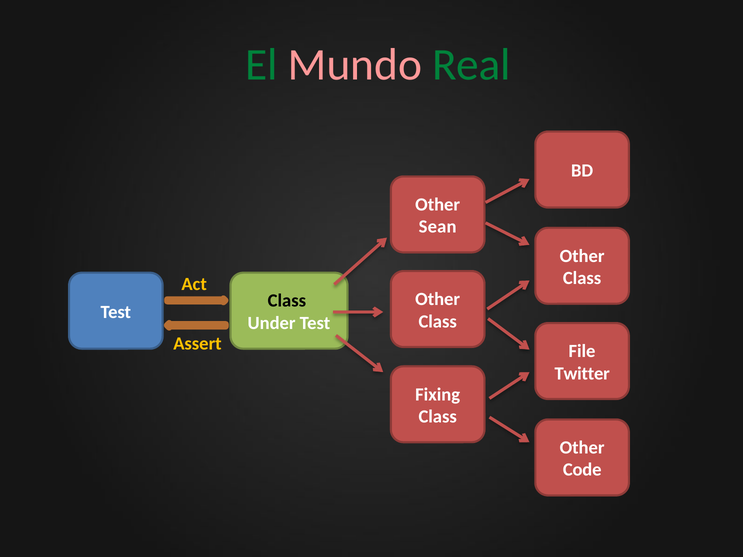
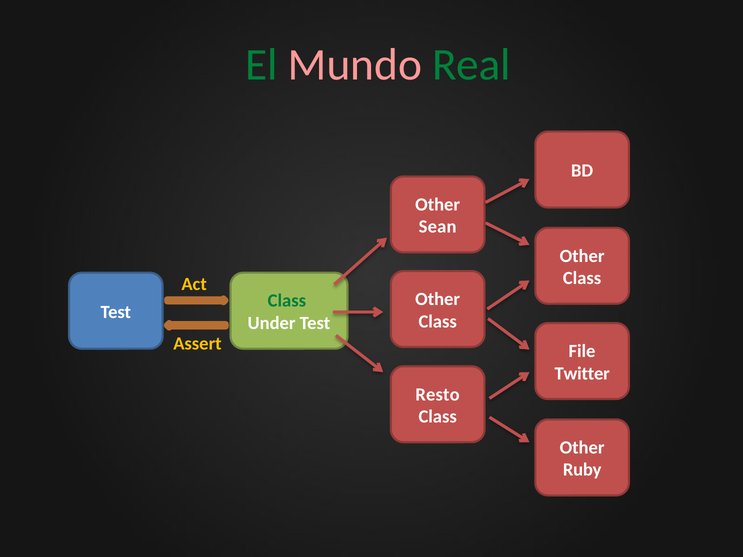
Class at (287, 301) colour: black -> green
Fixing: Fixing -> Resto
Code: Code -> Ruby
